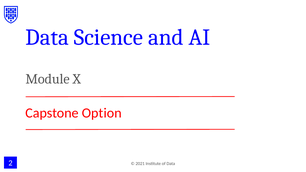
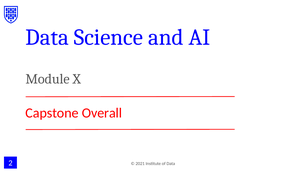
Option: Option -> Overall
